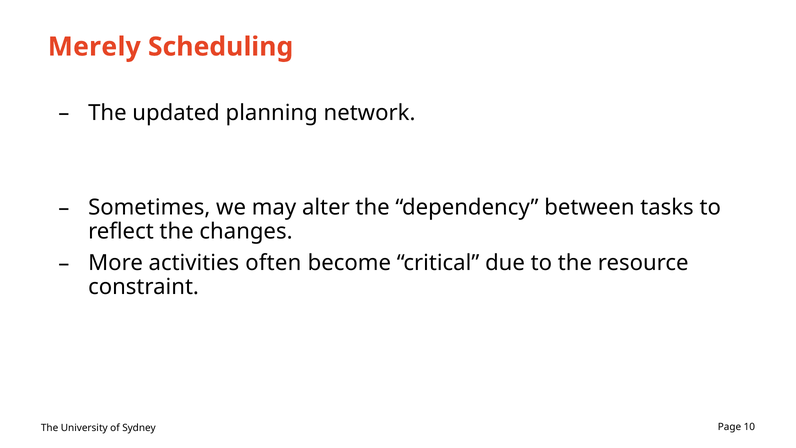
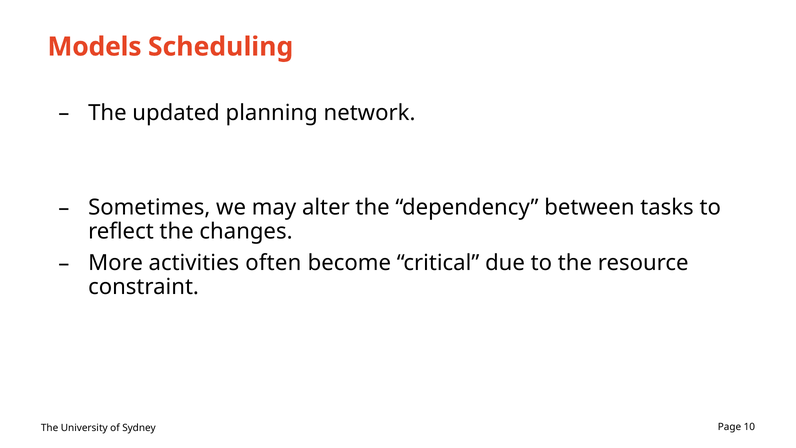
Merely: Merely -> Models
